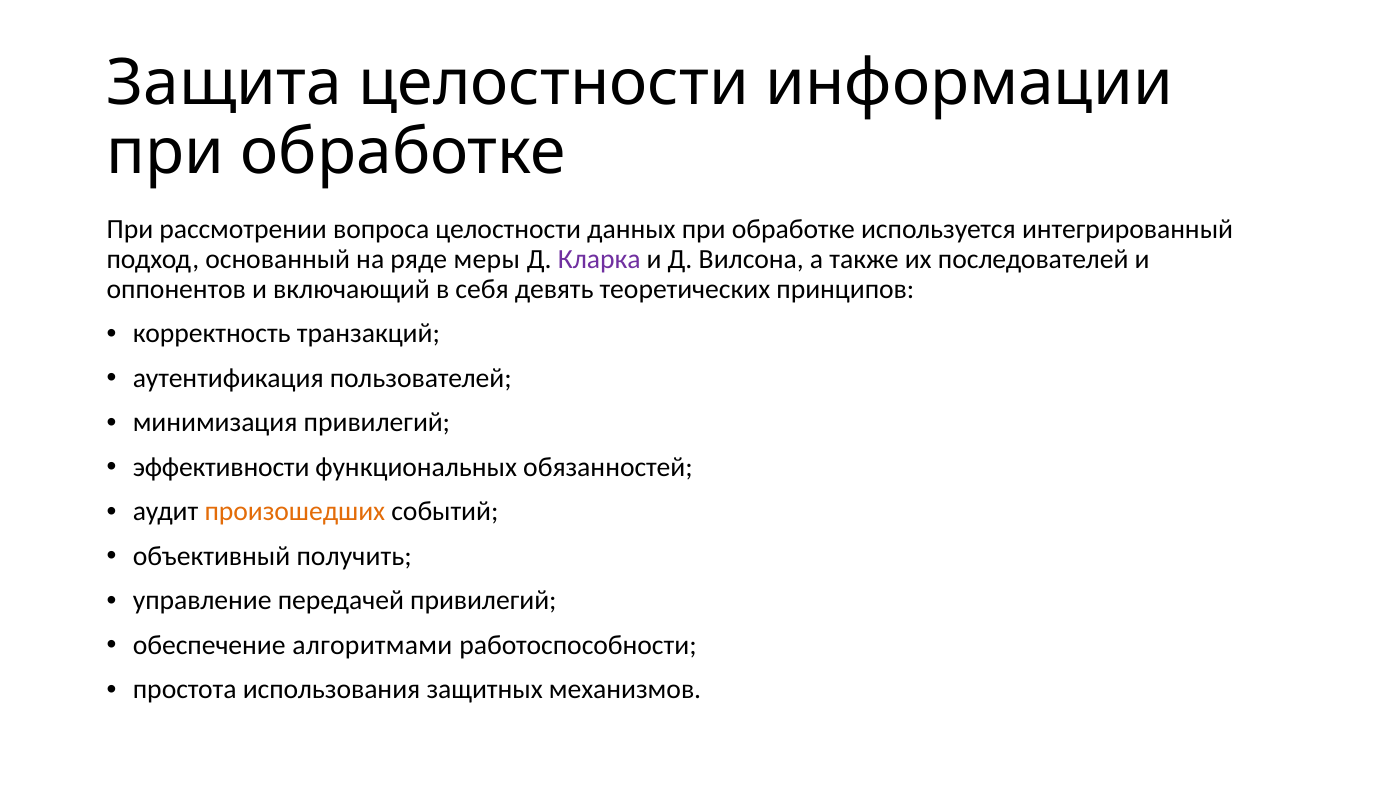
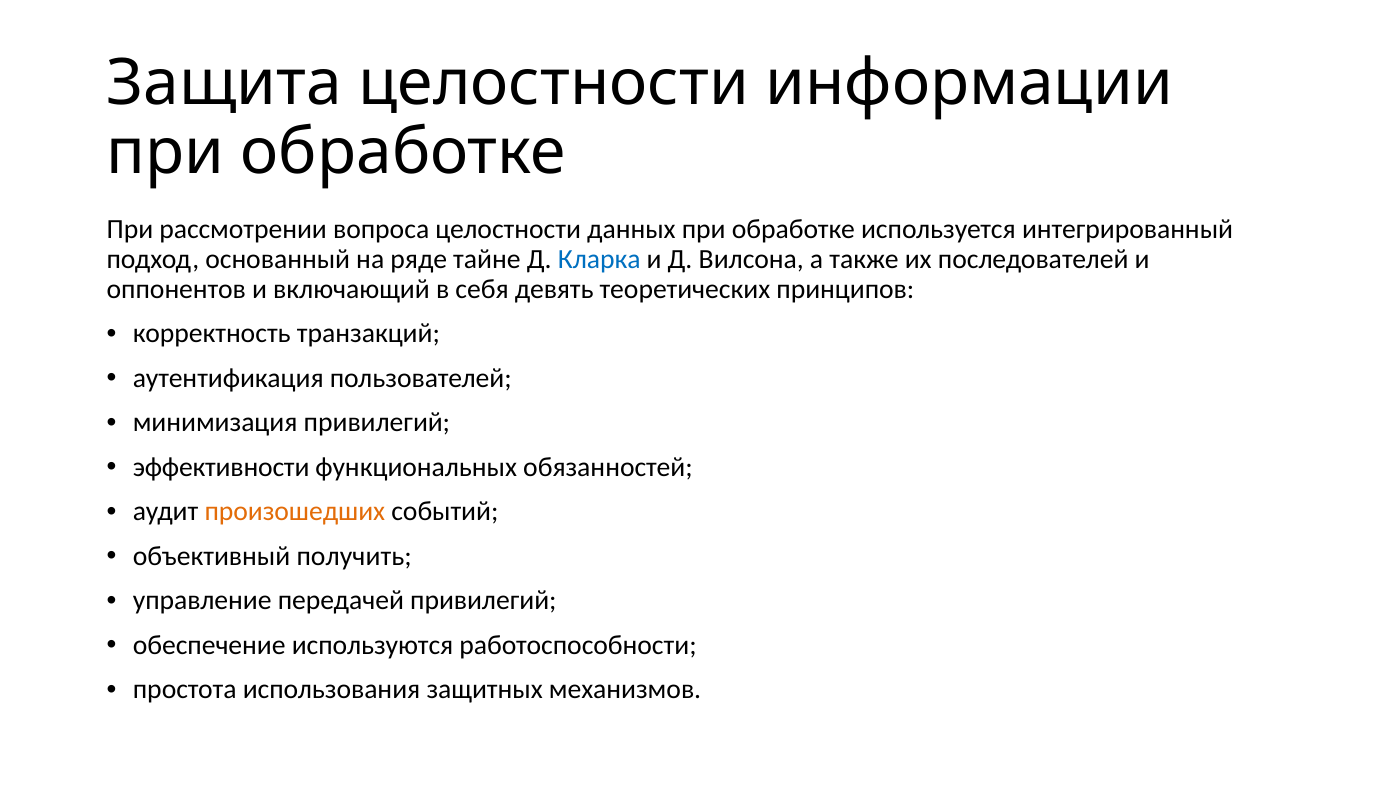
меры: меры -> тайне
Кларка colour: purple -> blue
алгоритмами: алгоритмами -> используются
